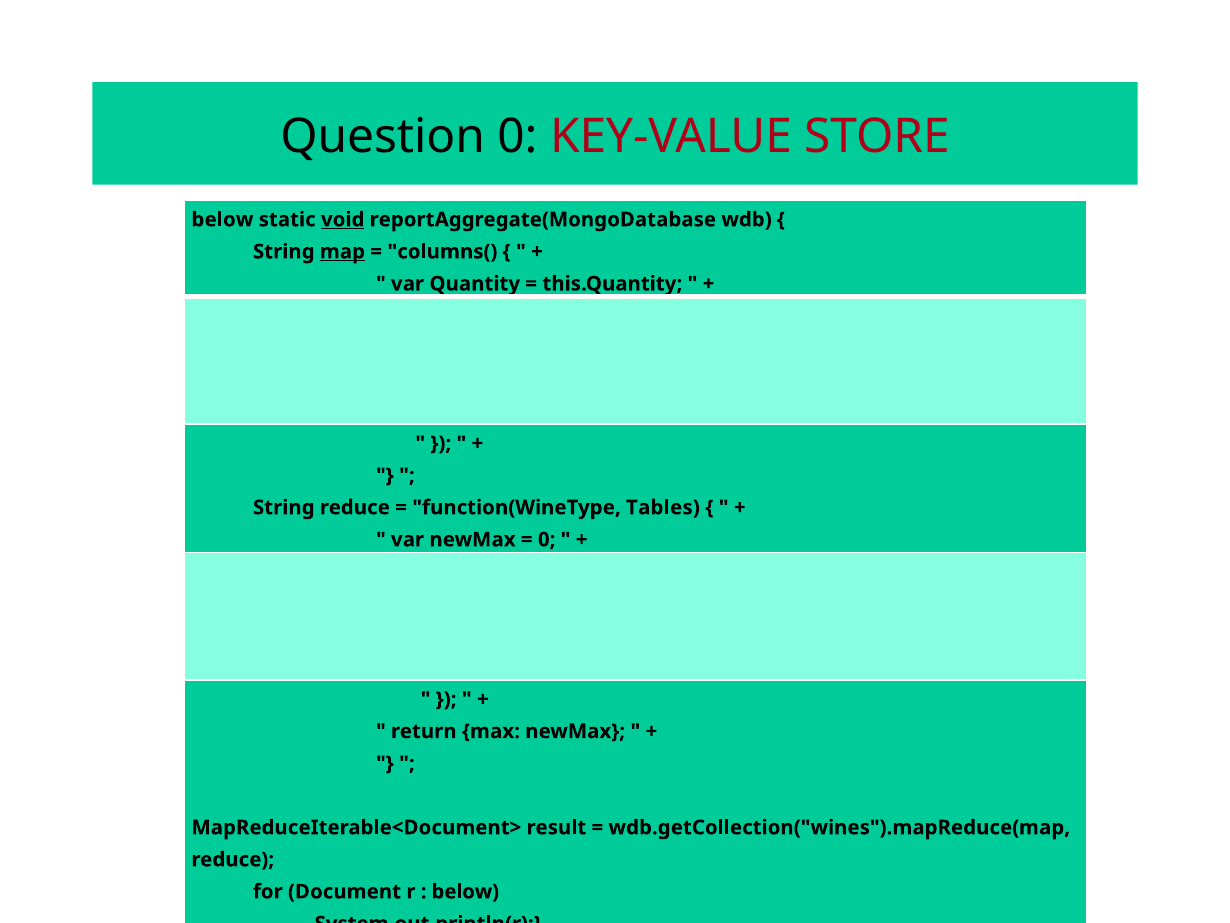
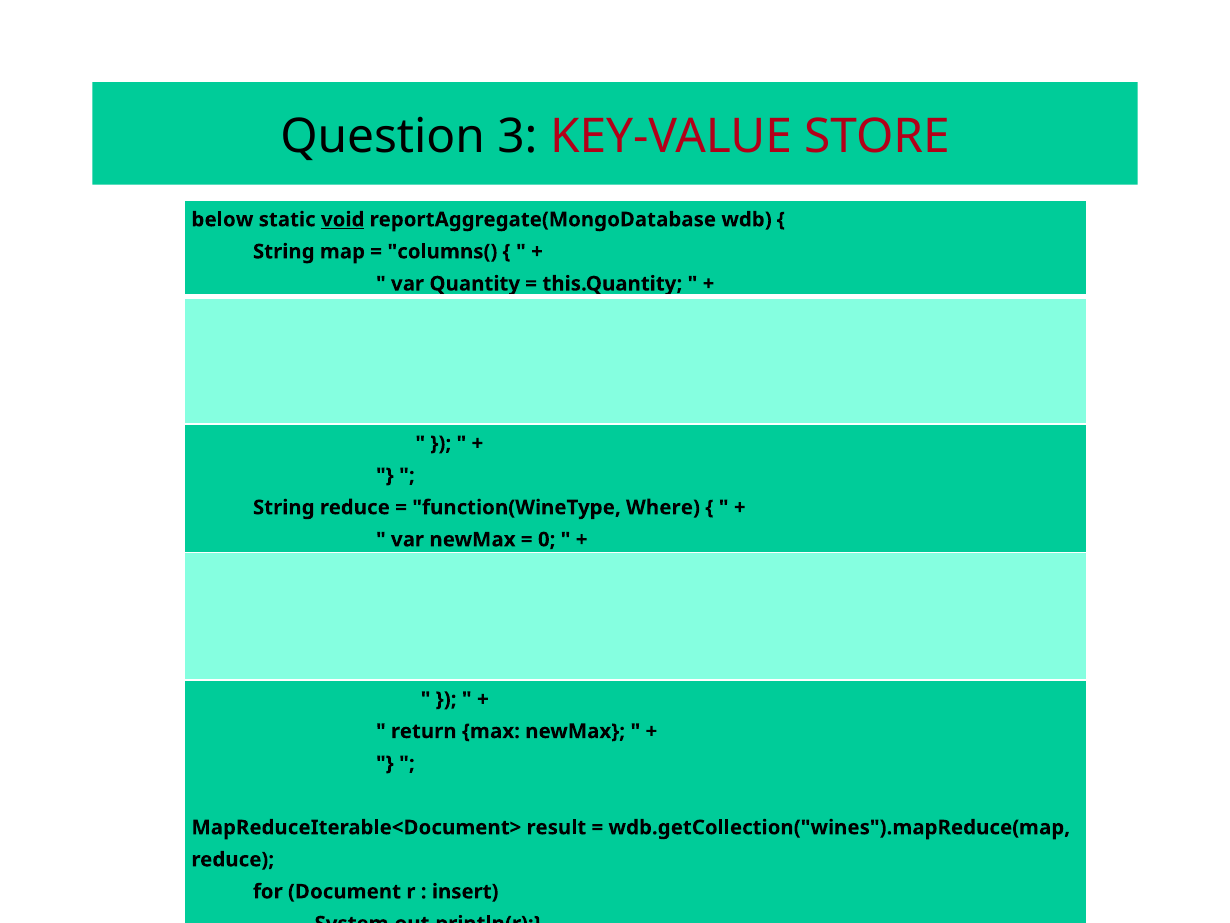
Question 0: 0 -> 3
map underline: present -> none
Tables: Tables -> Where
below at (465, 891): below -> insert
